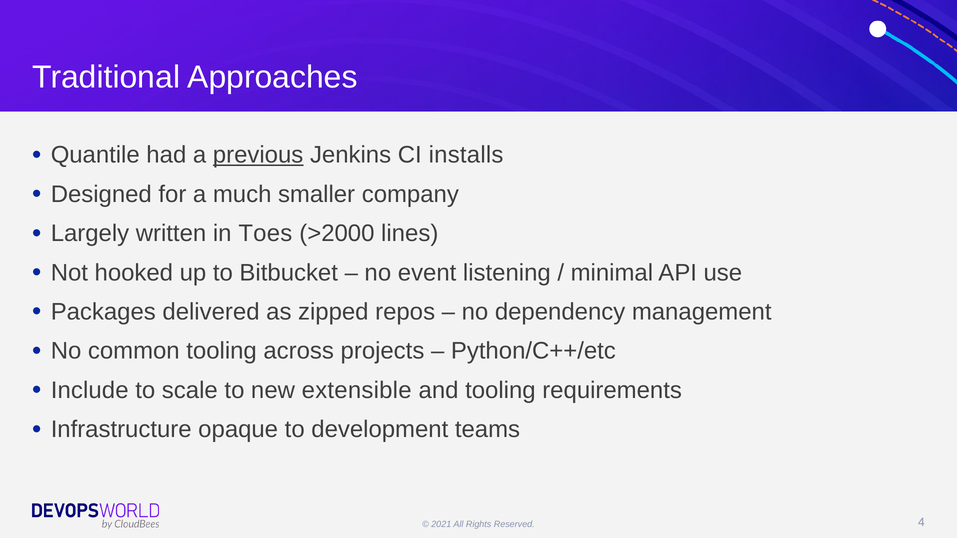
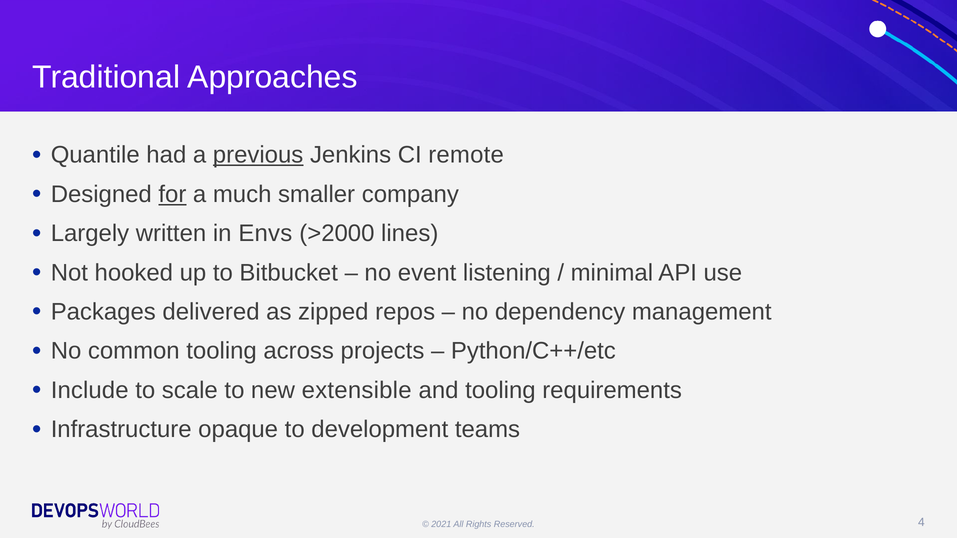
installs: installs -> remote
for underline: none -> present
Toes: Toes -> Envs
